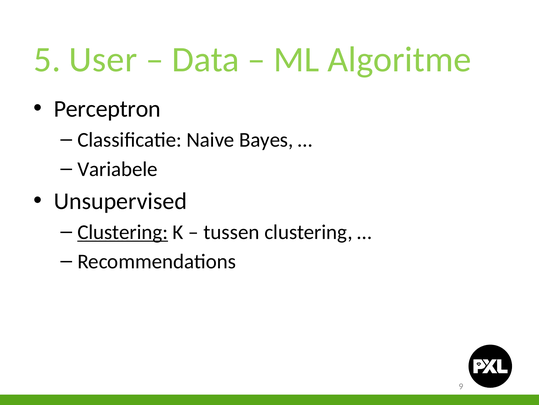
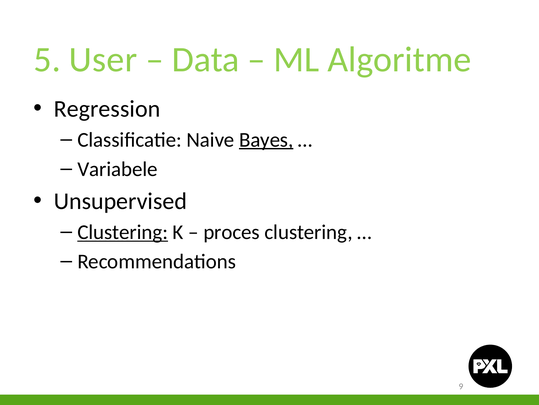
Perceptron: Perceptron -> Regression
Bayes underline: none -> present
tussen: tussen -> proces
